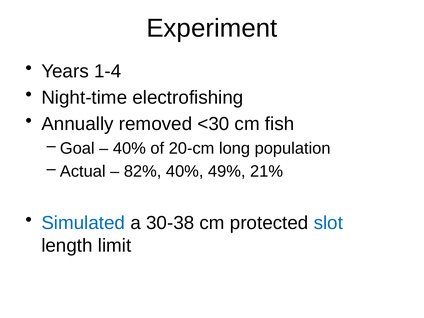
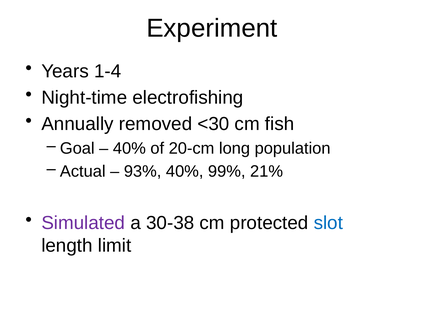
82%: 82% -> 93%
49%: 49% -> 99%
Simulated colour: blue -> purple
